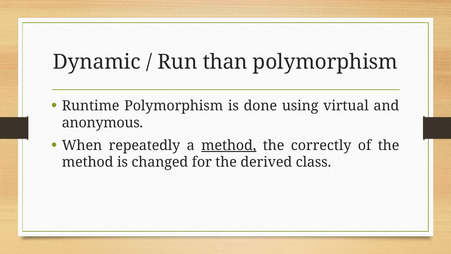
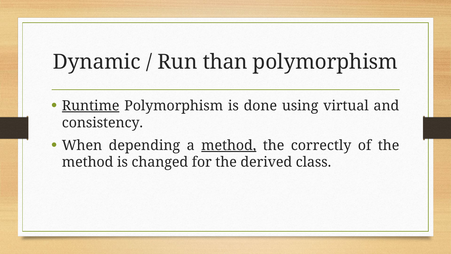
Runtime underline: none -> present
anonymous: anonymous -> consistency
repeatedly: repeatedly -> depending
